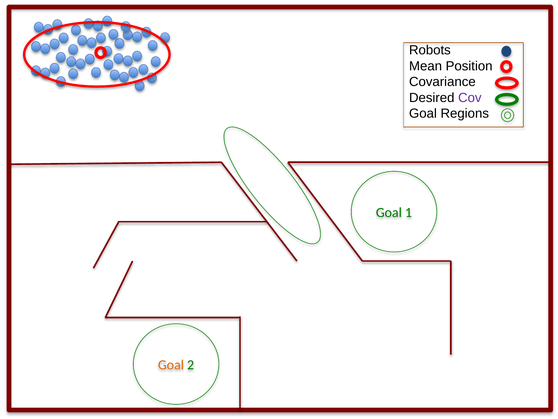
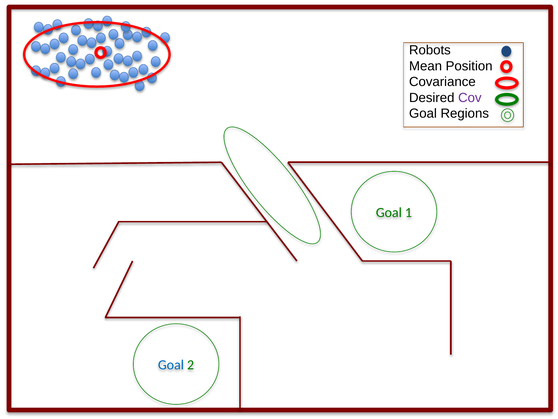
Goal at (171, 365) colour: orange -> blue
